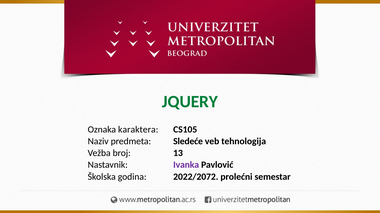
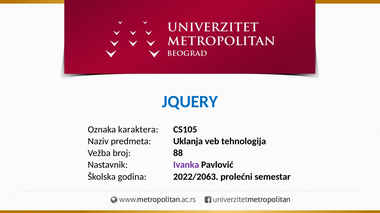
JQUERY colour: green -> blue
Sledeće: Sledeće -> Uklanja
13: 13 -> 88
2022/2072: 2022/2072 -> 2022/2063
